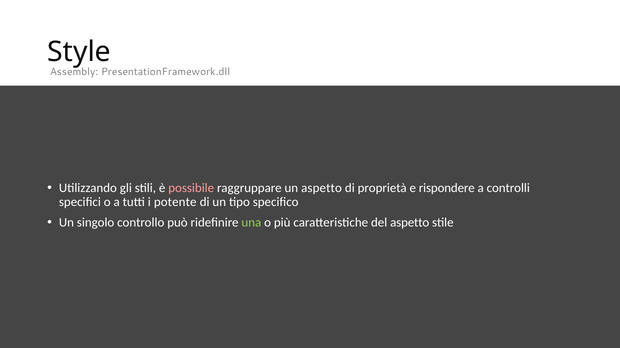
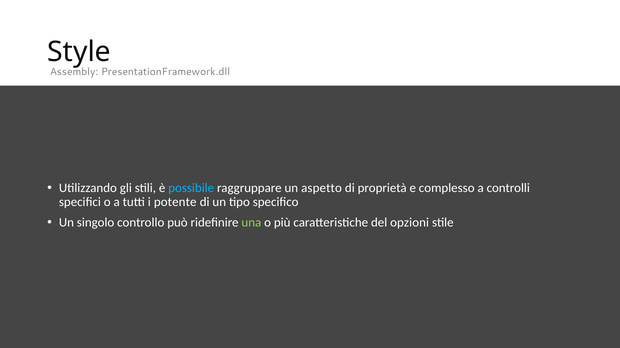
possibile colour: pink -> light blue
rispondere: rispondere -> complesso
del aspetto: aspetto -> opzioni
